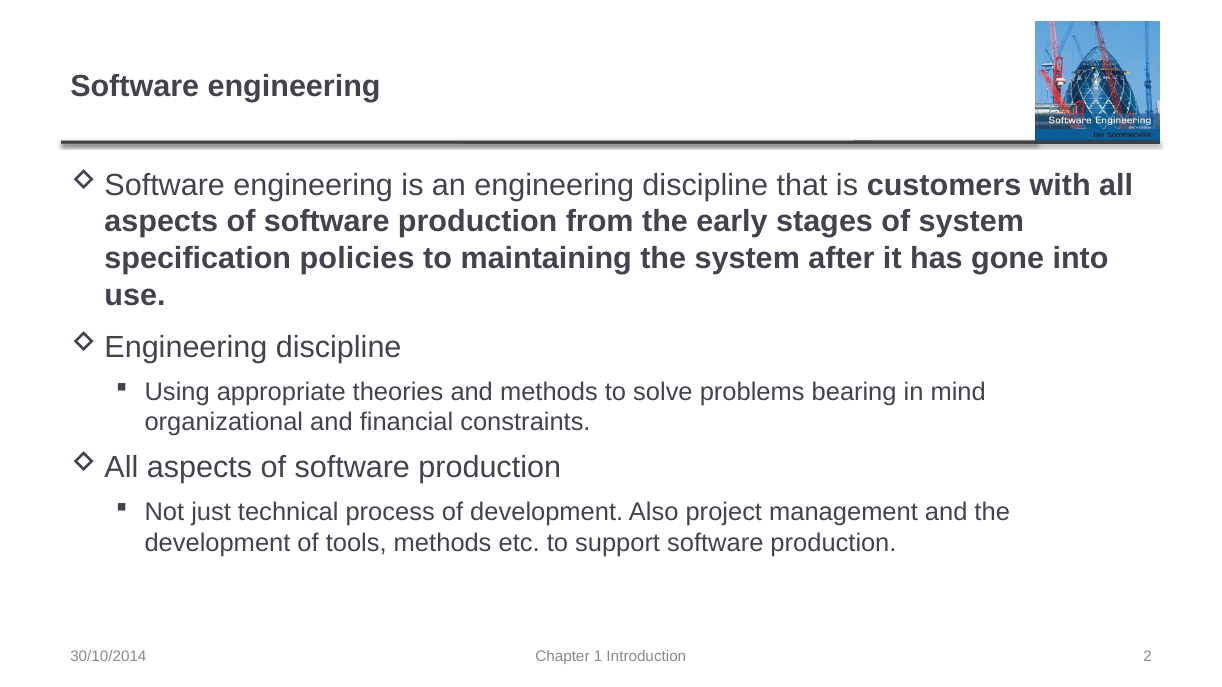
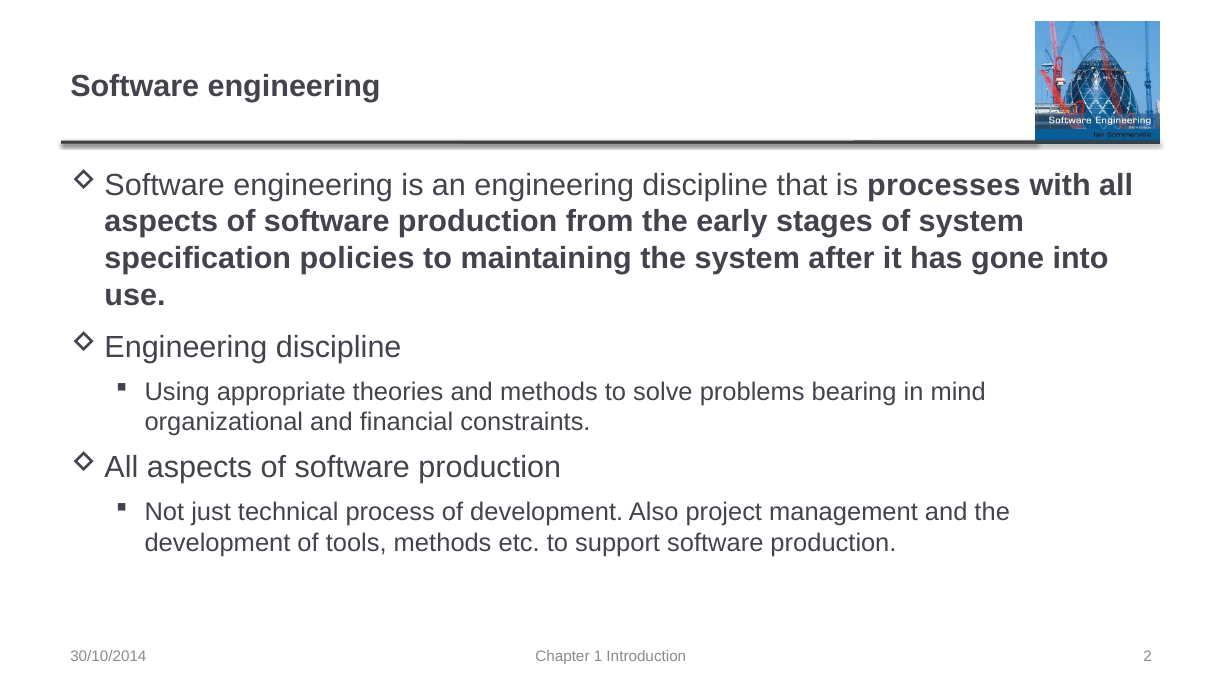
customers: customers -> processes
